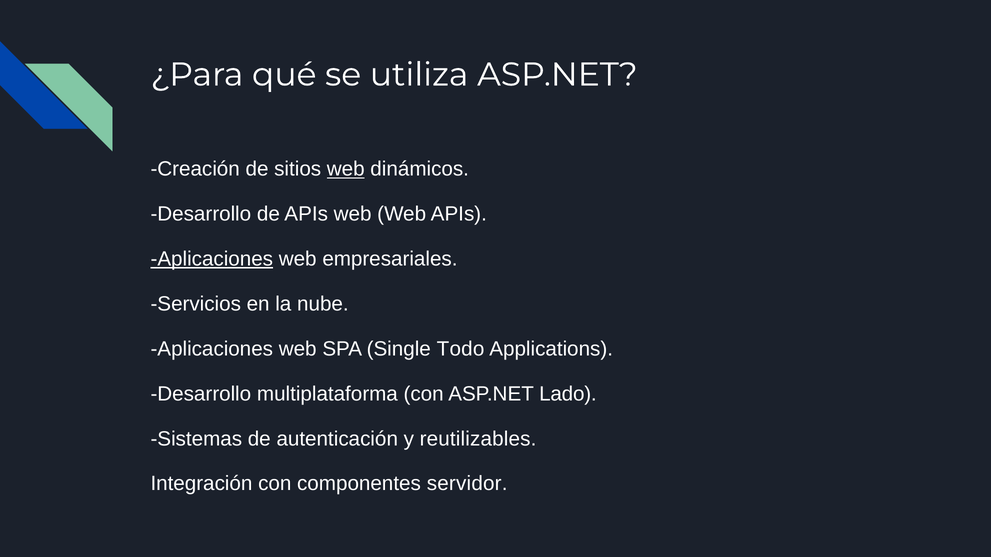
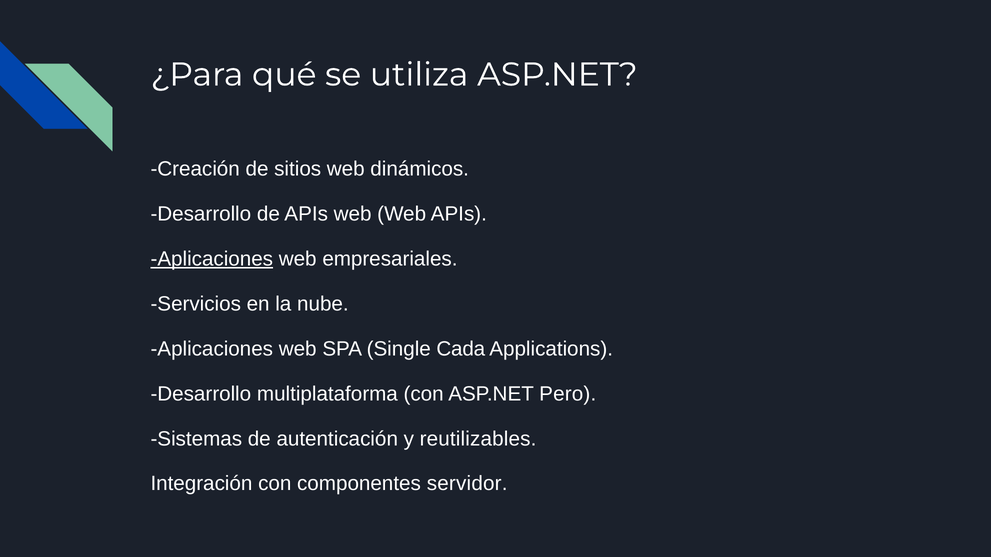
web at (346, 169) underline: present -> none
Todo: Todo -> Cada
Lado: Lado -> Pero
